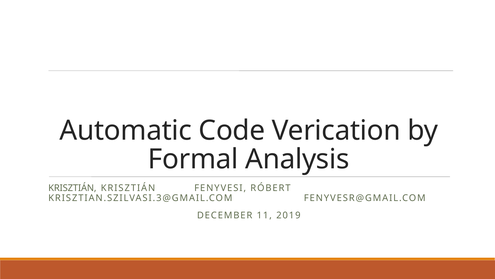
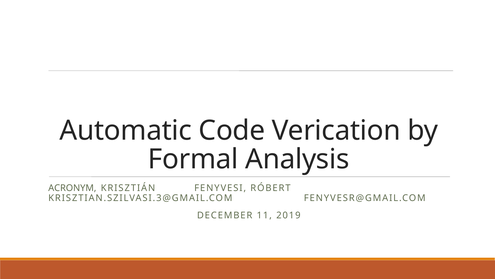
KRISZTIÁN at (72, 188): KRISZTIÁN -> ACRONYM
